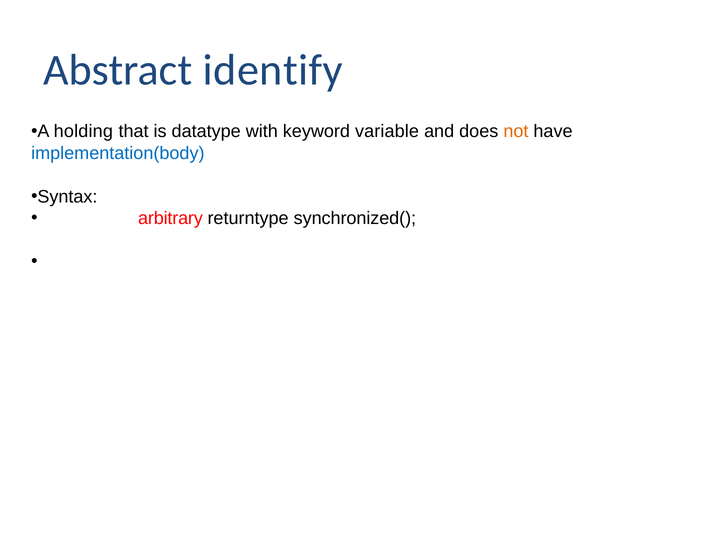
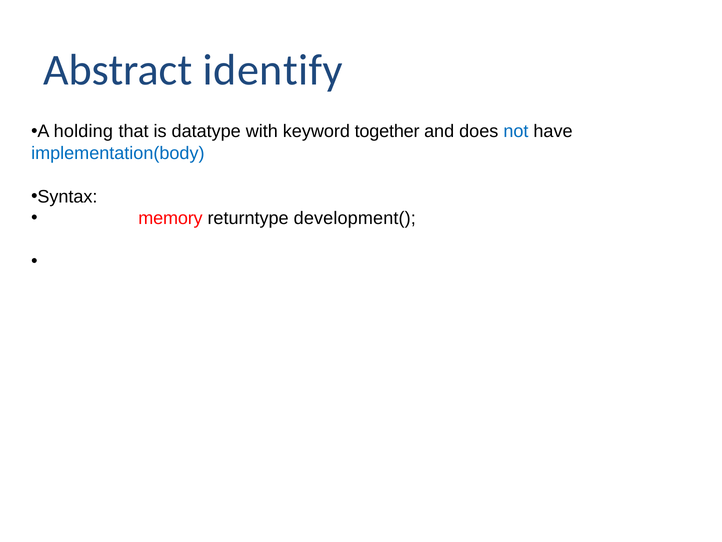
variable: variable -> together
not colour: orange -> blue
arbitrary: arbitrary -> memory
synchronized(: synchronized( -> development(
